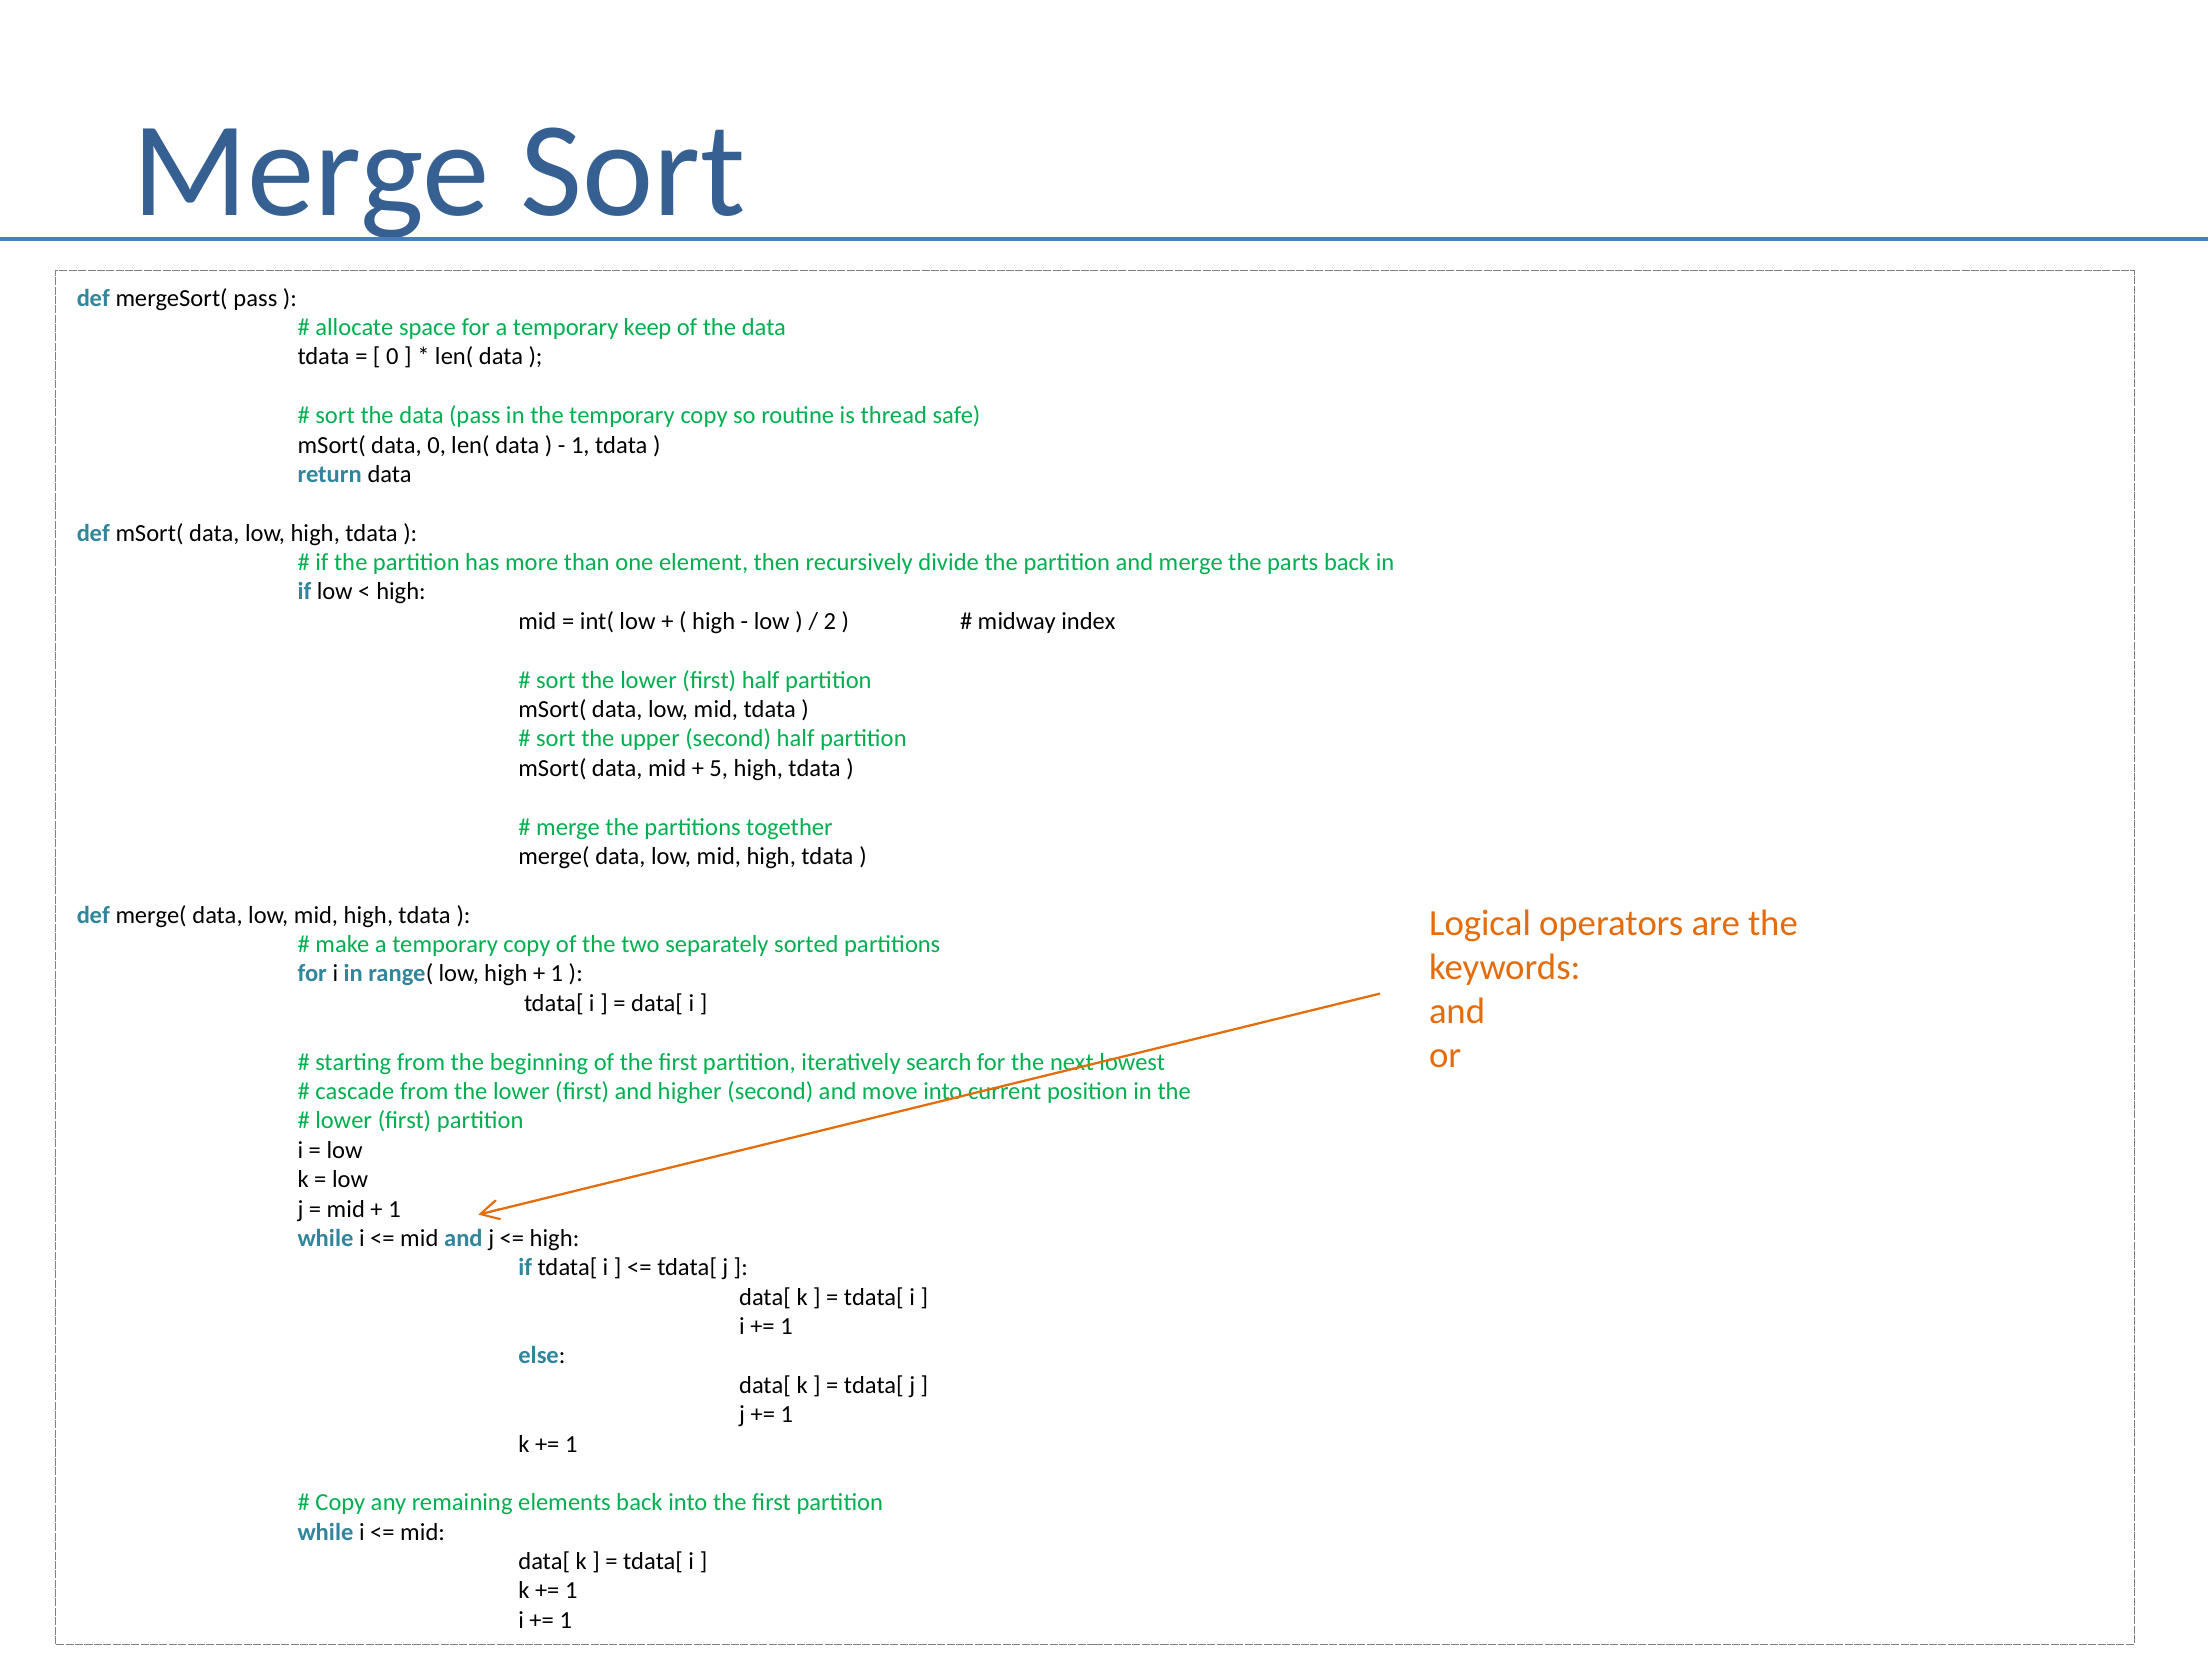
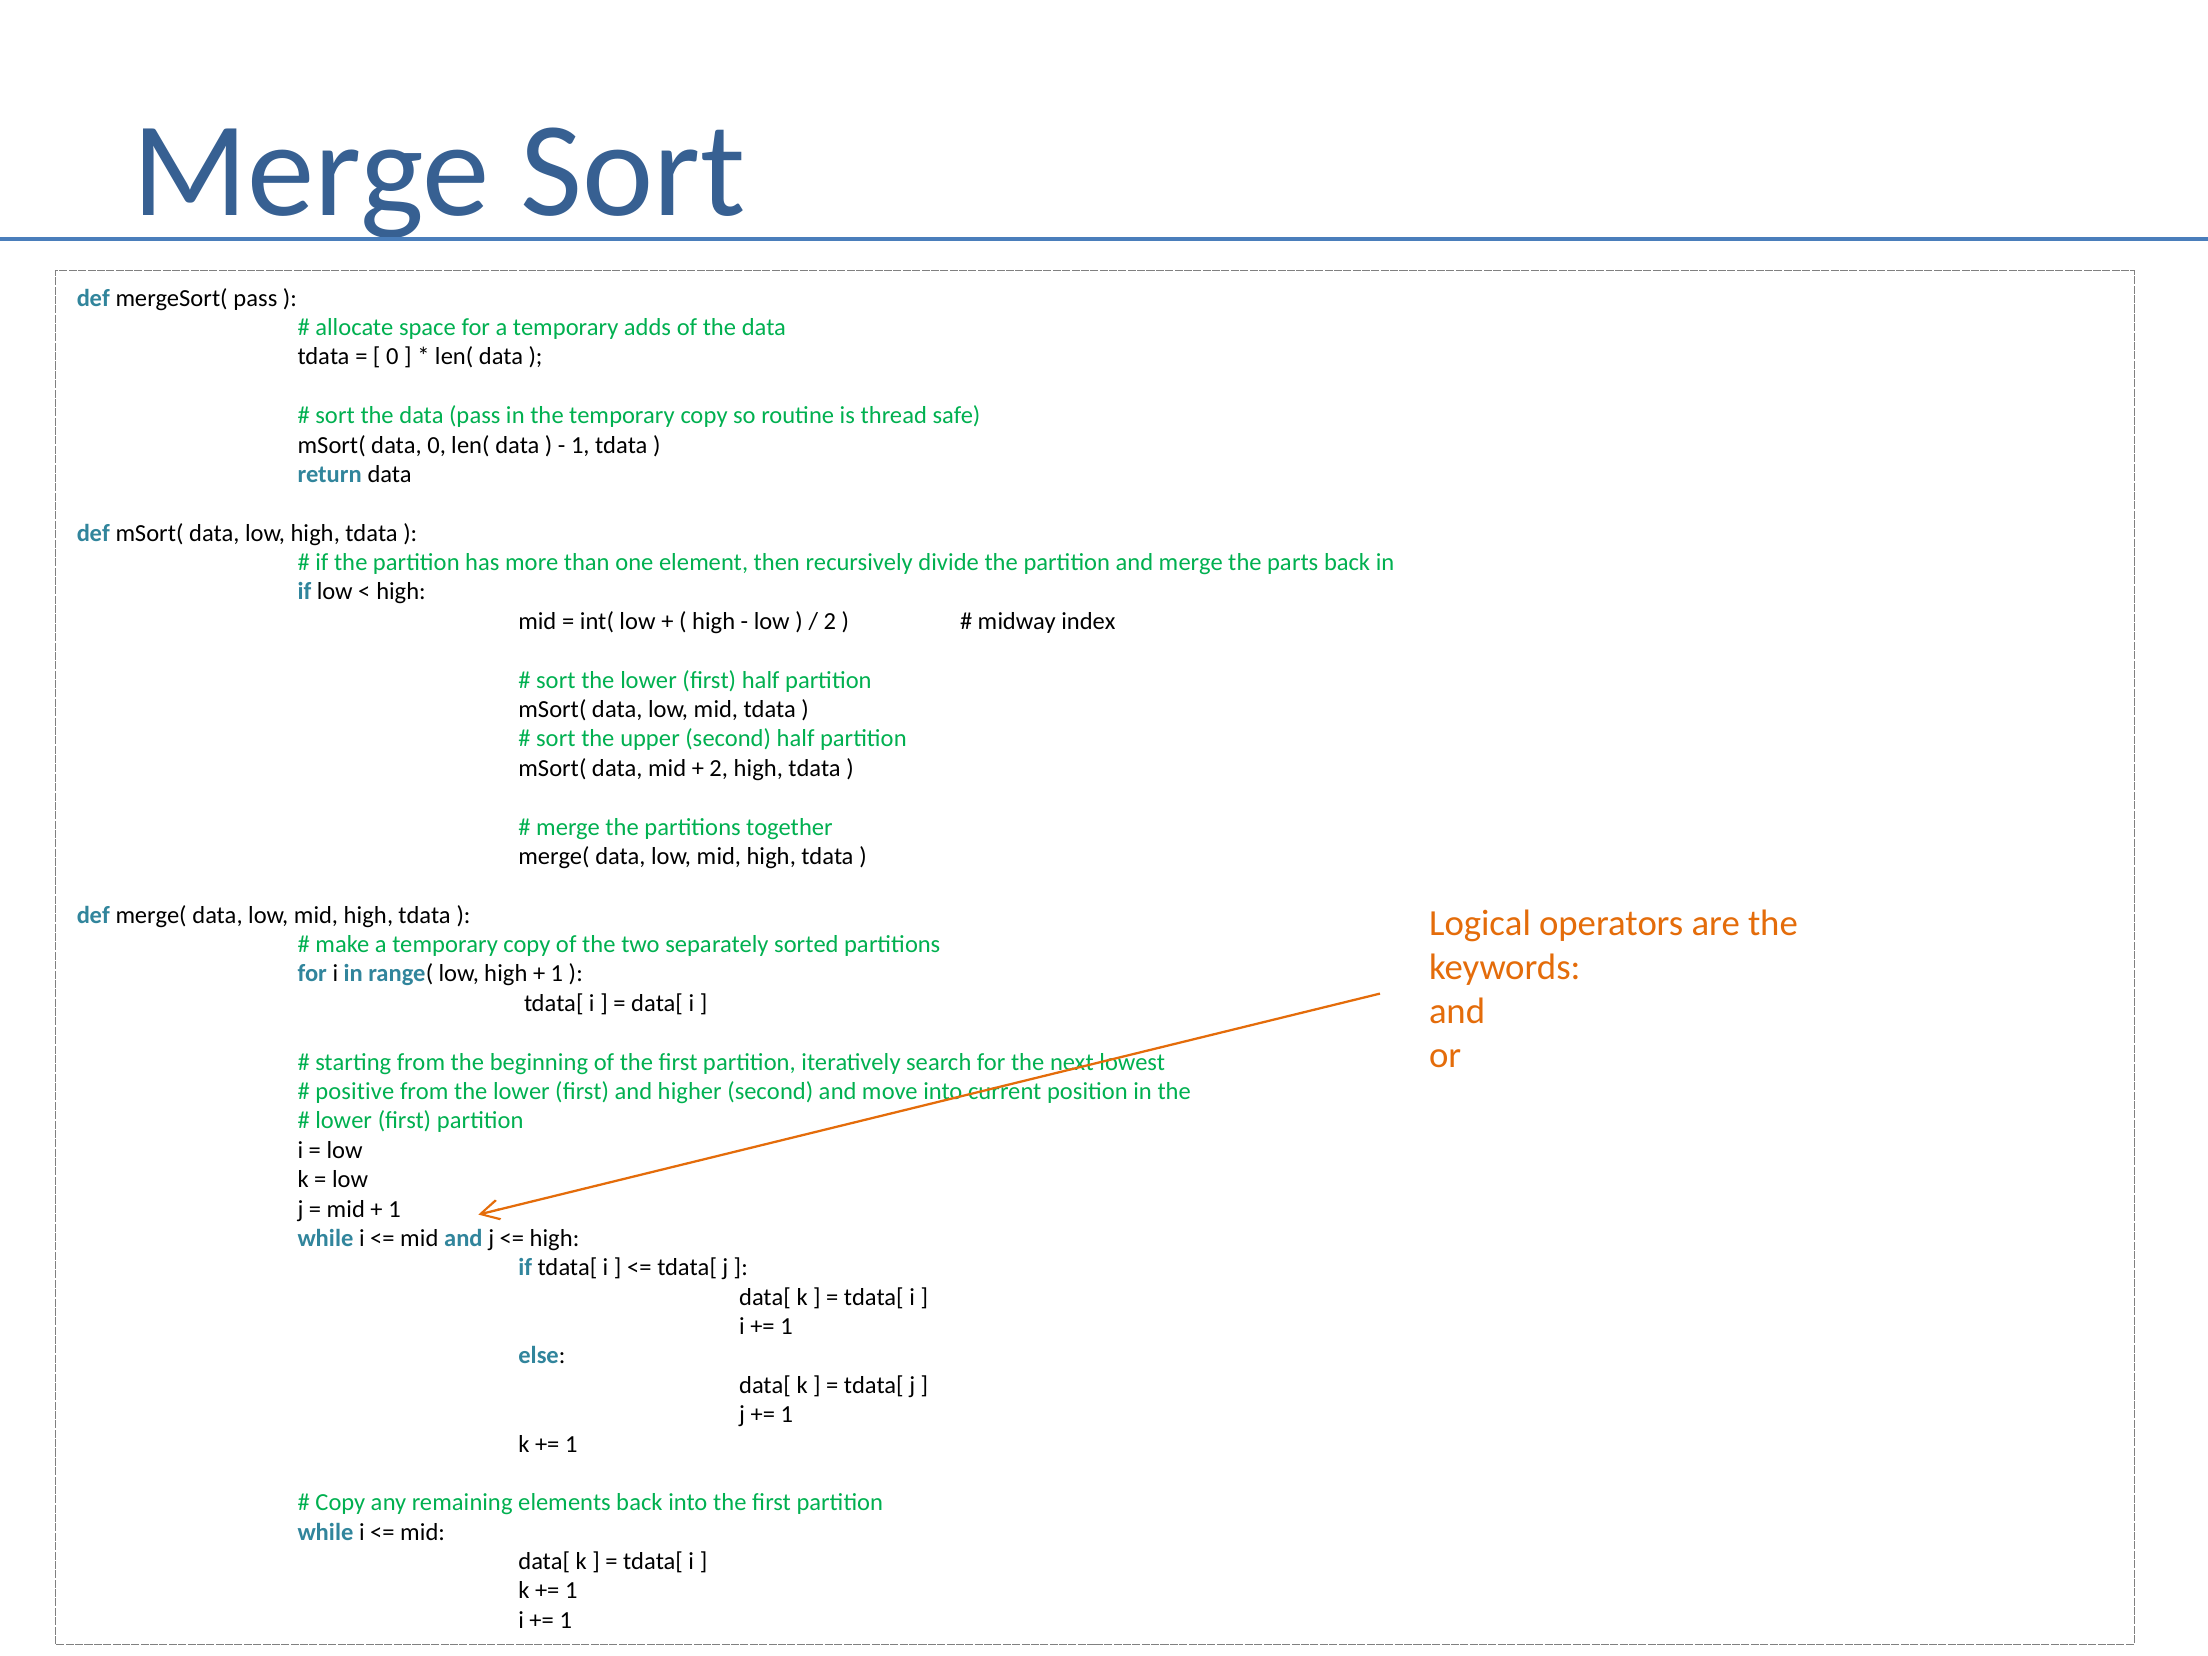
keep: keep -> adds
5 at (719, 768): 5 -> 2
cascade: cascade -> positive
